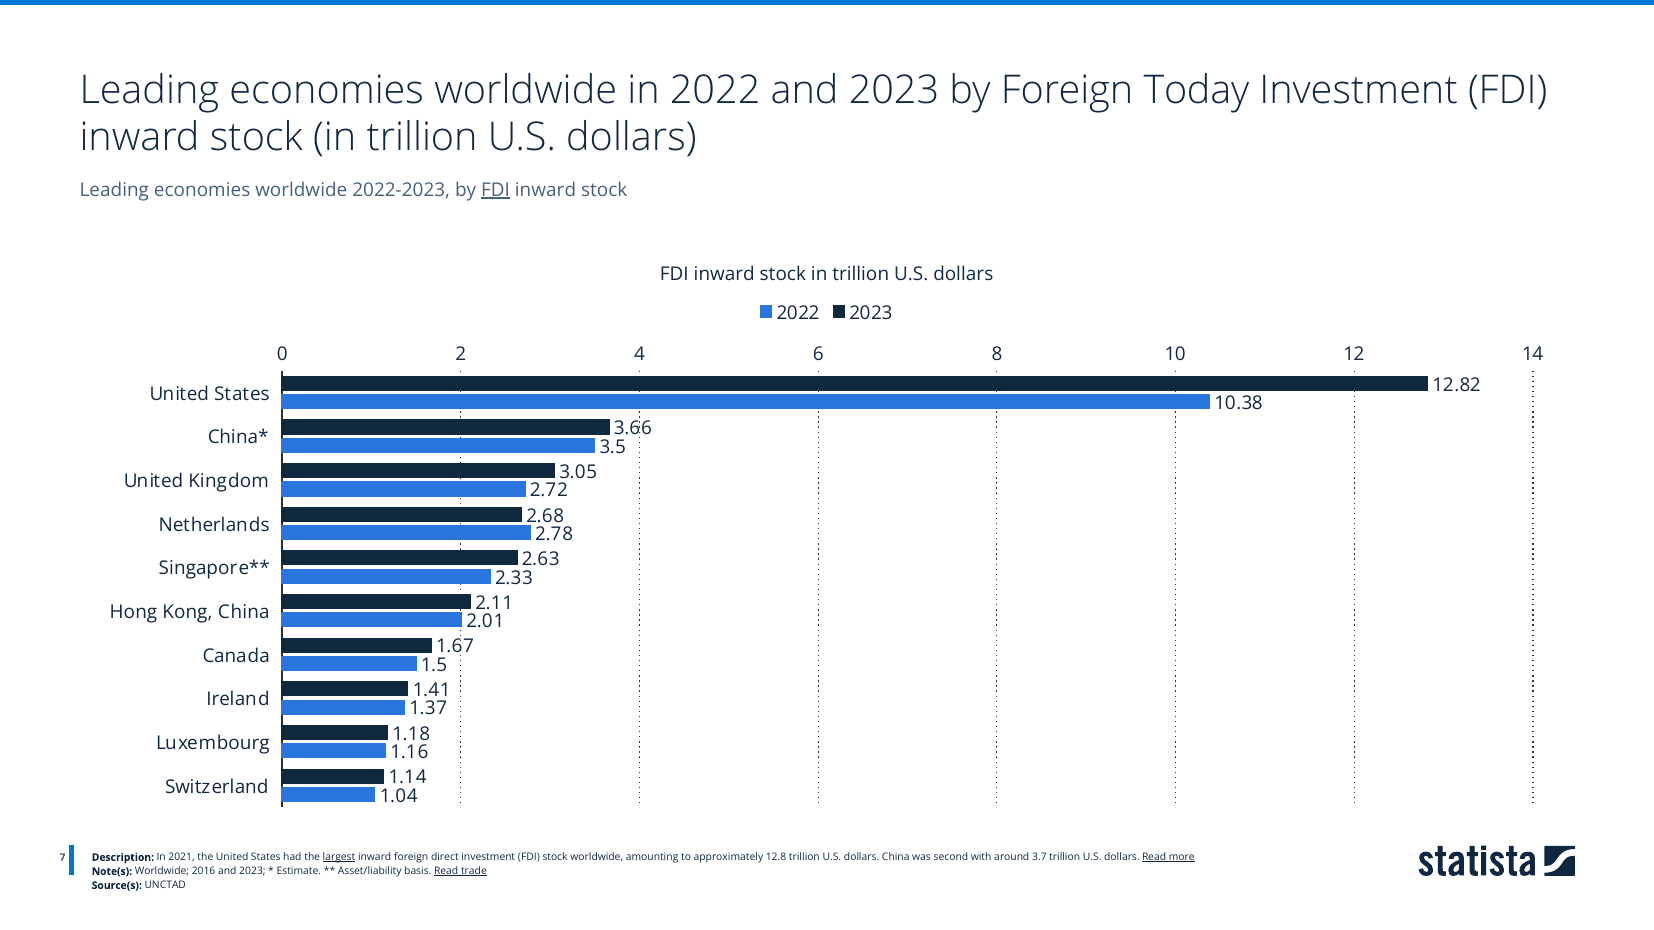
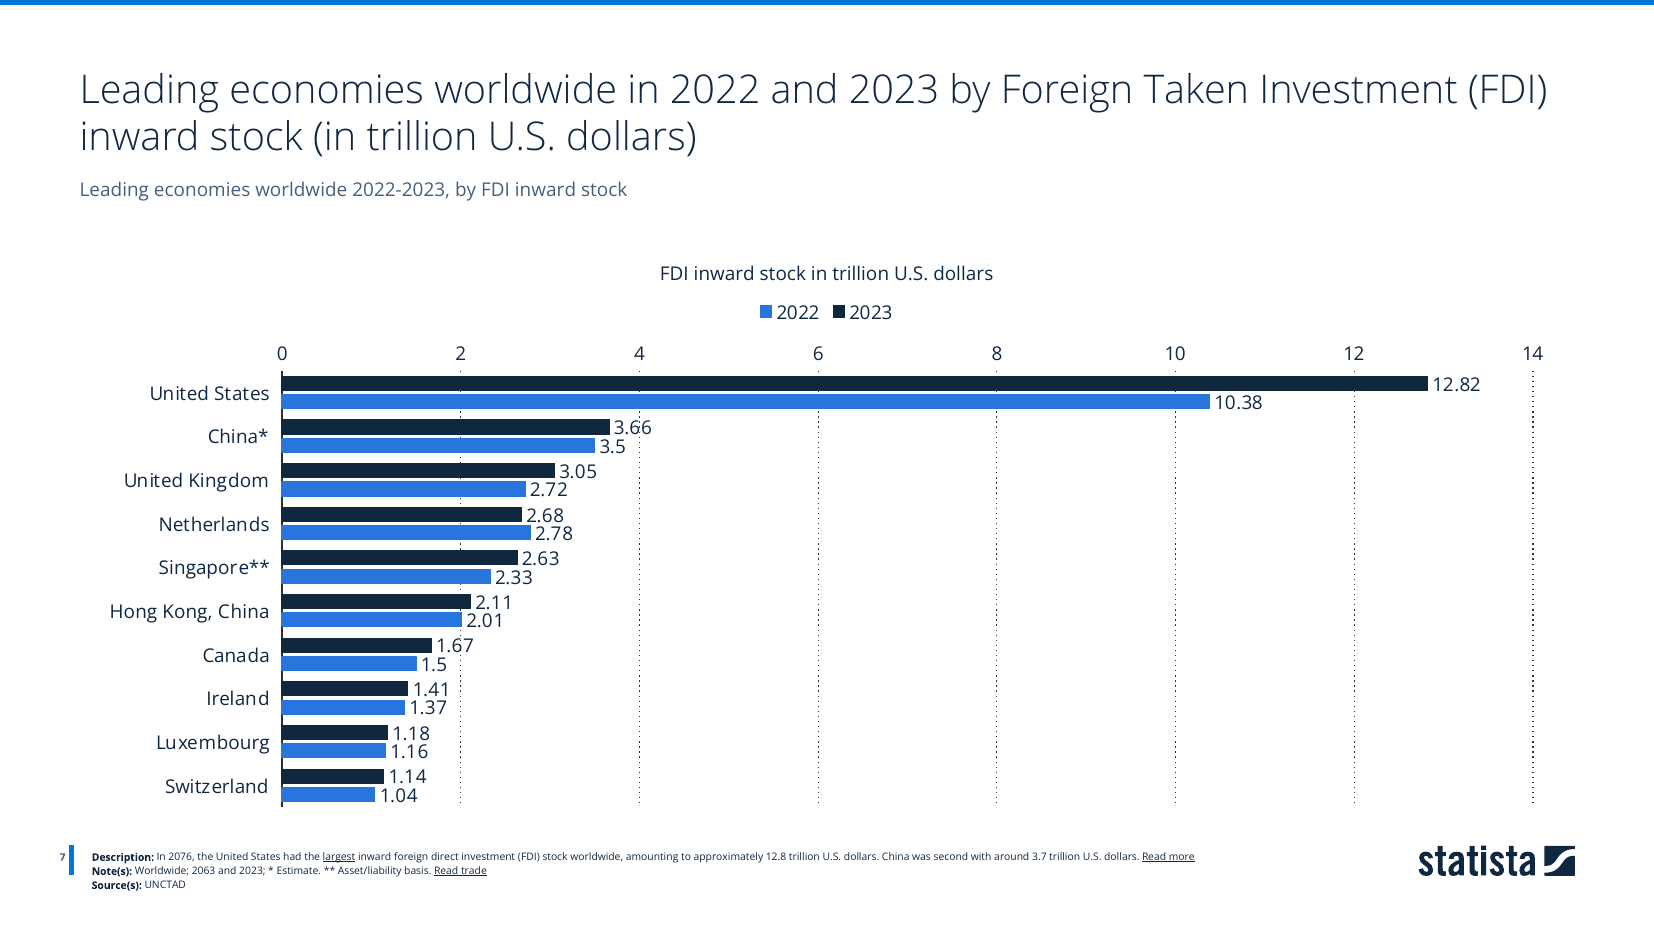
Today: Today -> Taken
FDI at (496, 190) underline: present -> none
2021: 2021 -> 2076
2016: 2016 -> 2063
